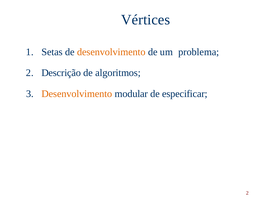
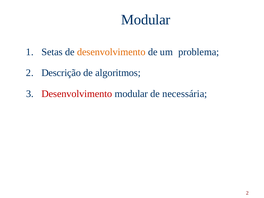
Vértices at (146, 20): Vértices -> Modular
Desenvolvimento at (77, 94) colour: orange -> red
especificar: especificar -> necessária
